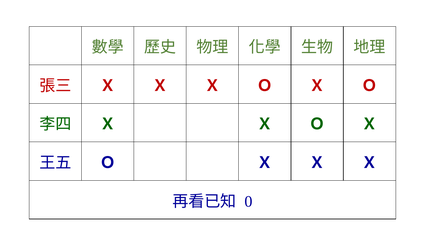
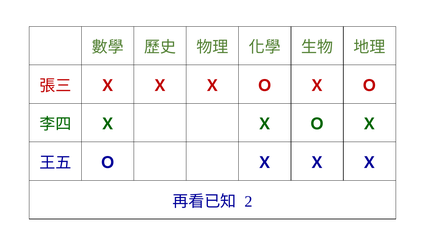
0: 0 -> 2
